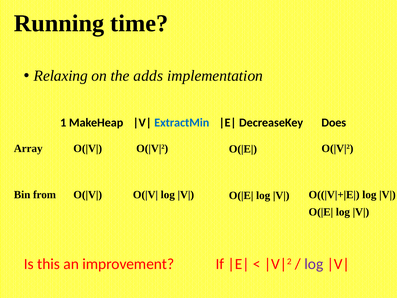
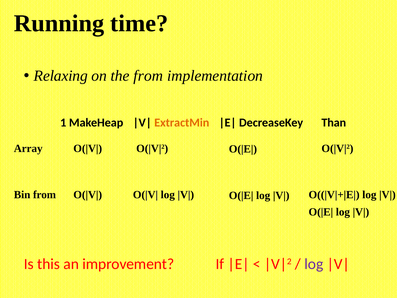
the adds: adds -> from
ExtractMin colour: blue -> orange
Does: Does -> Than
